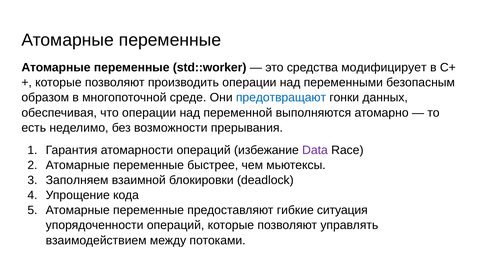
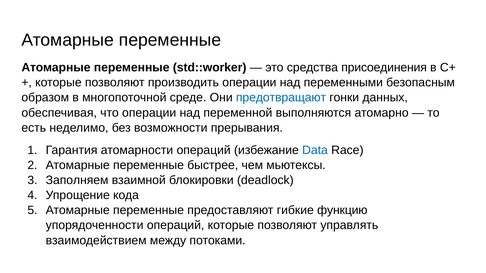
модифицирует: модифицирует -> присоединения
Data colour: purple -> blue
ситуация: ситуация -> функцию
